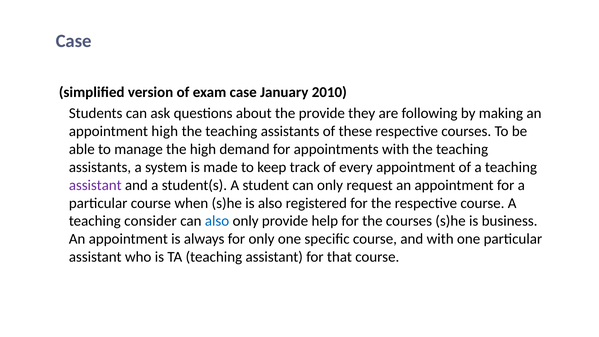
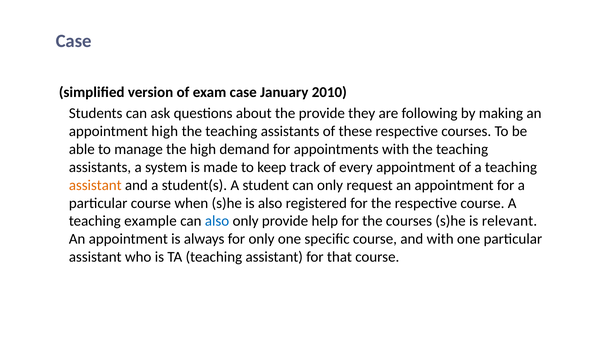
assistant at (95, 185) colour: purple -> orange
consider: consider -> example
business: business -> relevant
